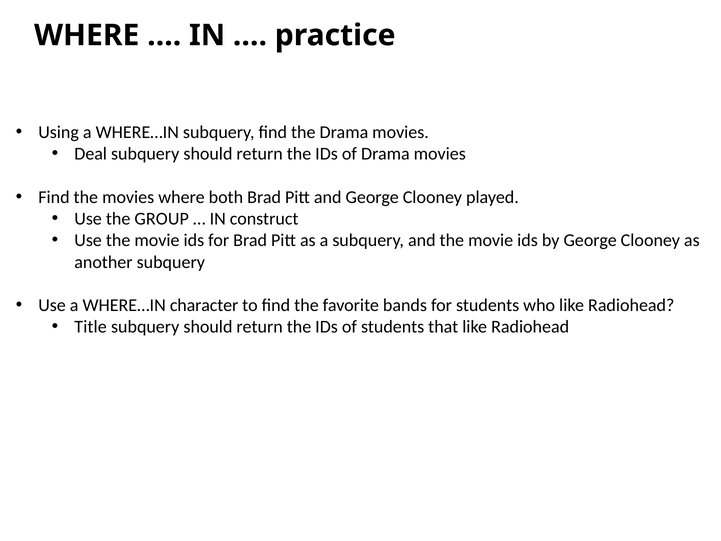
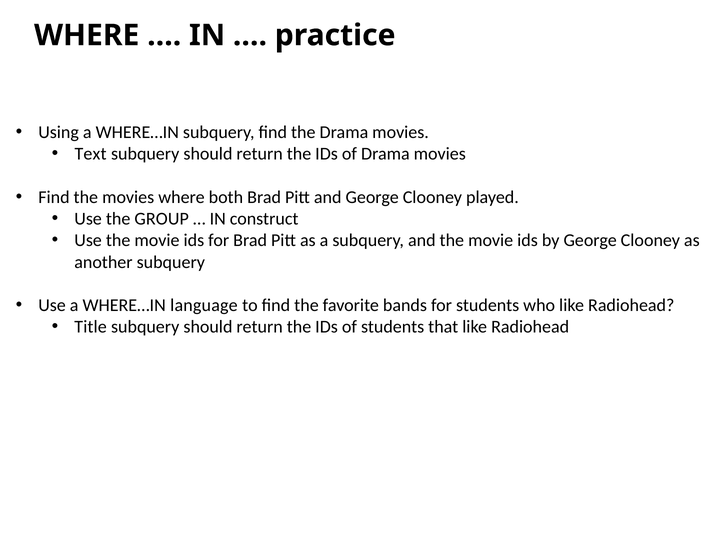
Deal: Deal -> Text
character: character -> language
